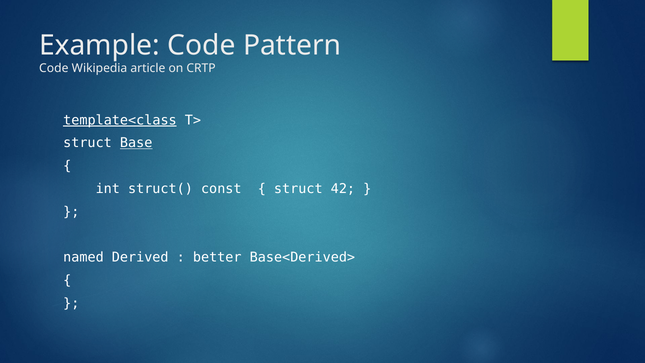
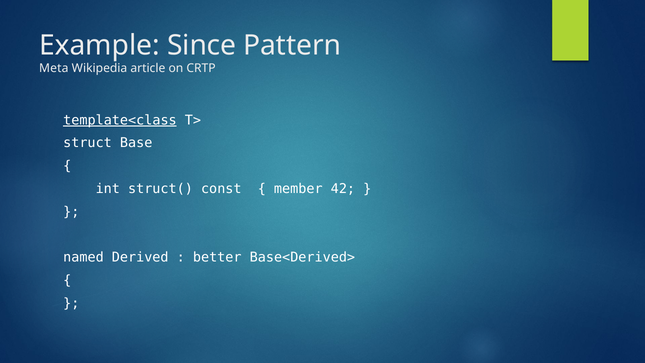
Example Code: Code -> Since
Code at (54, 68): Code -> Meta
Base underline: present -> none
struct at (298, 189): struct -> member
